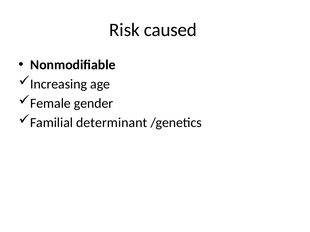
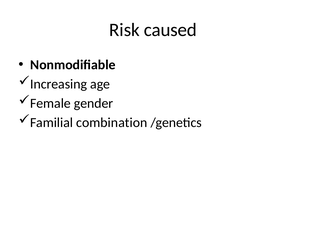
determinant: determinant -> combination
